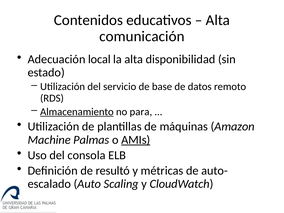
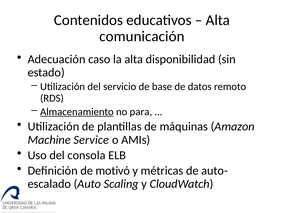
local: local -> caso
Palmas: Palmas -> Service
AMIs underline: present -> none
resultó: resultó -> motivó
